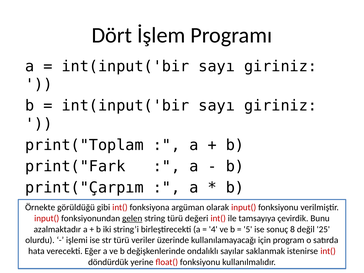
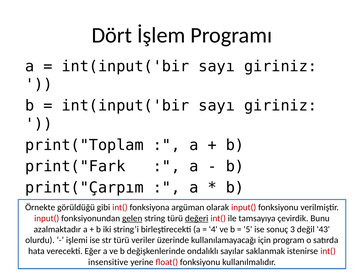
değeri underline: none -> present
8: 8 -> 3
25: 25 -> 43
döndürdük: döndürdük -> insensitive
